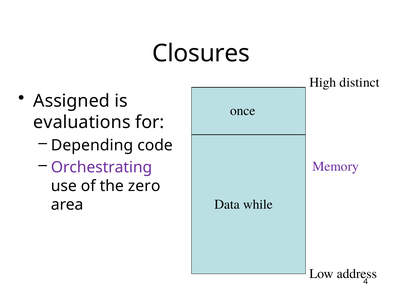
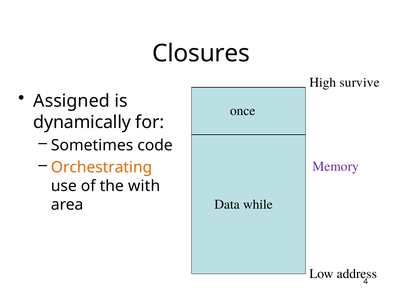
distinct: distinct -> survive
evaluations: evaluations -> dynamically
Depending: Depending -> Sometimes
Orchestrating colour: purple -> orange
zero: zero -> with
